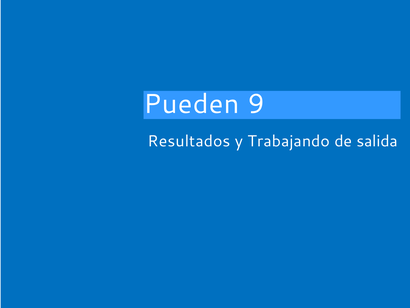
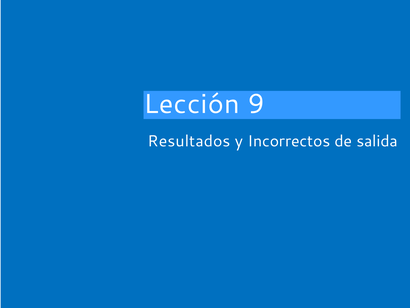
Pueden: Pueden -> Lección
Trabajando: Trabajando -> Incorrectos
